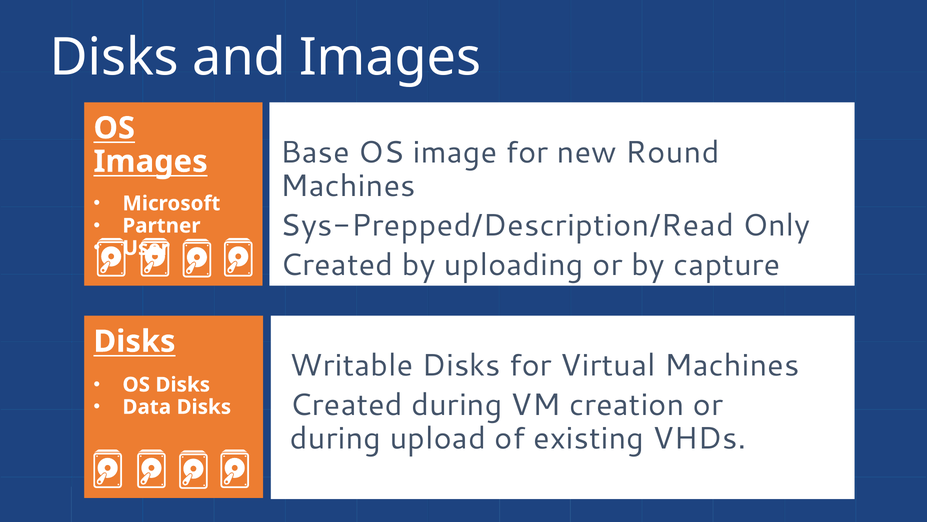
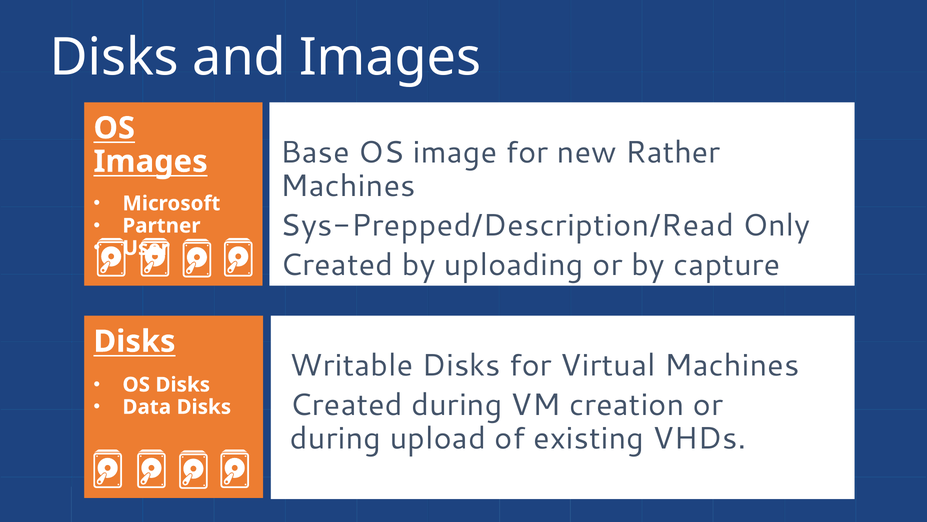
Round: Round -> Rather
